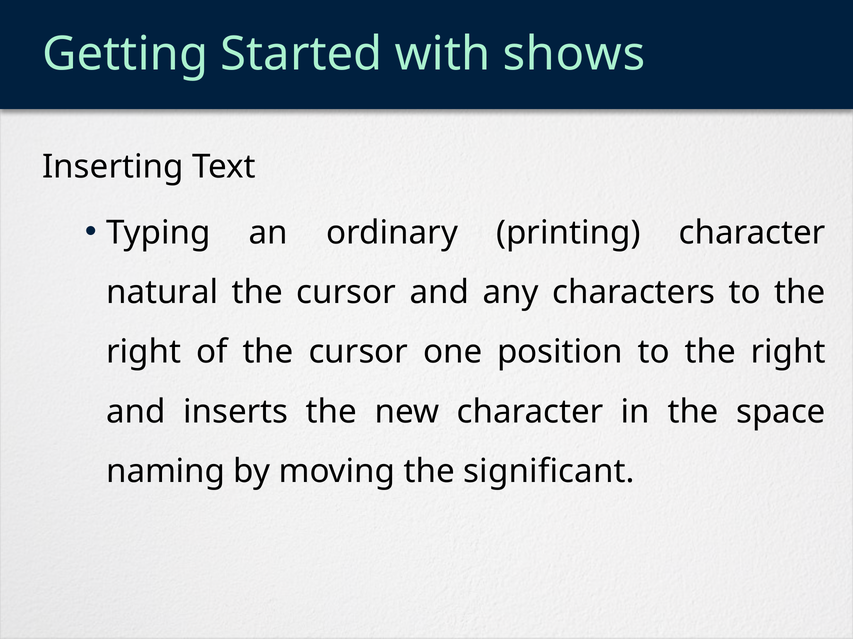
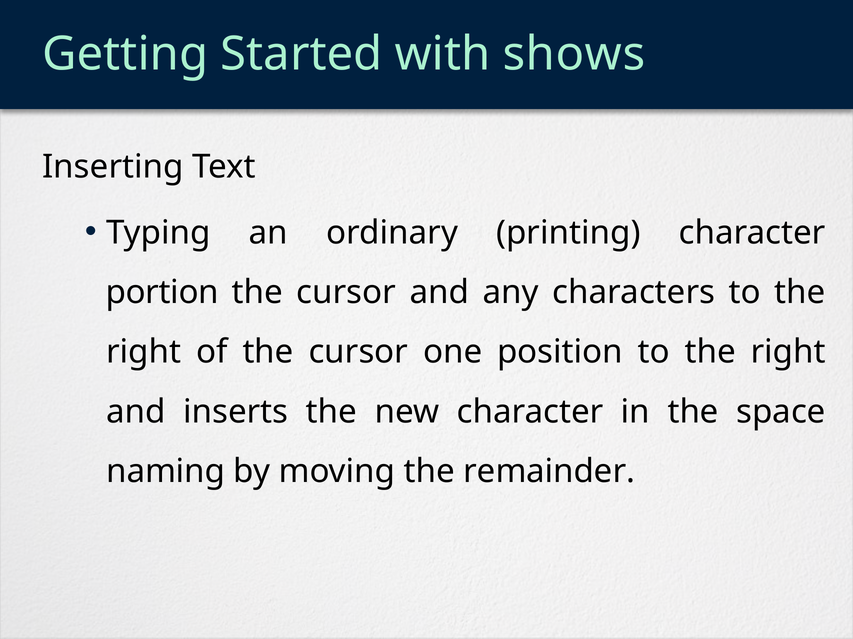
natural: natural -> portion
significant: significant -> remainder
